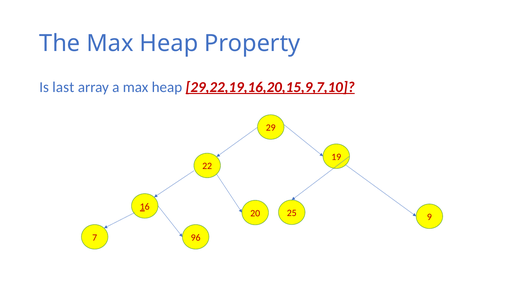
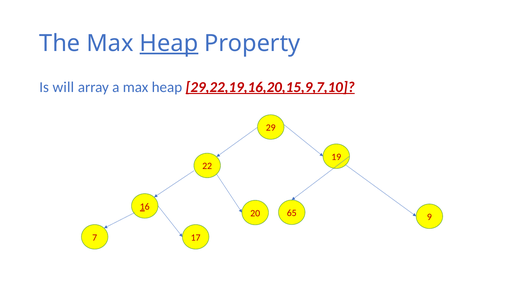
Heap at (169, 43) underline: none -> present
last: last -> will
25: 25 -> 65
96: 96 -> 17
